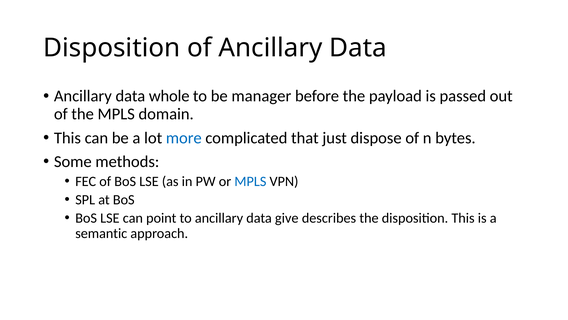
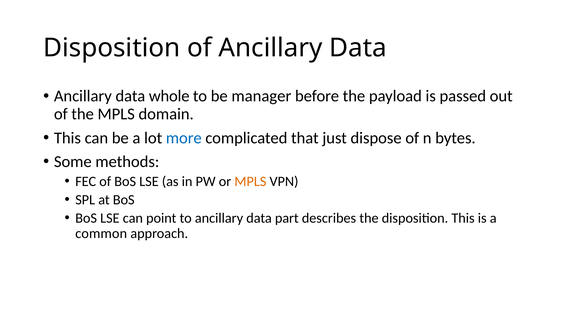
MPLS at (250, 181) colour: blue -> orange
give: give -> part
semantic: semantic -> common
